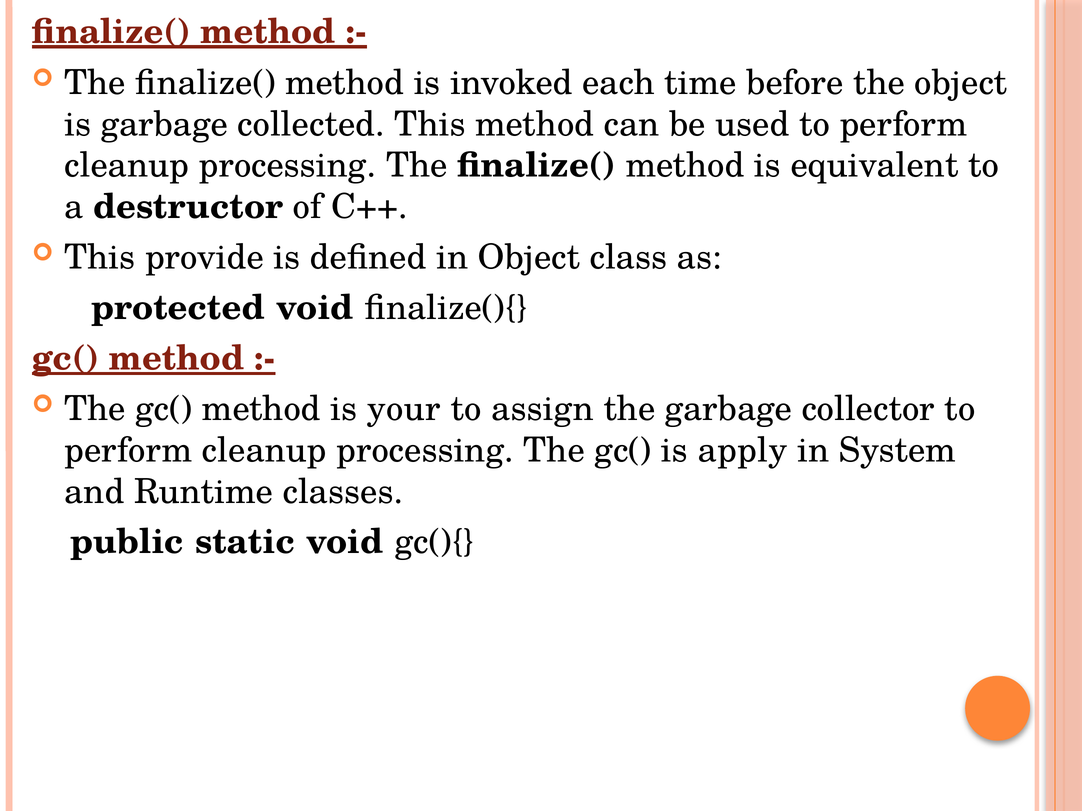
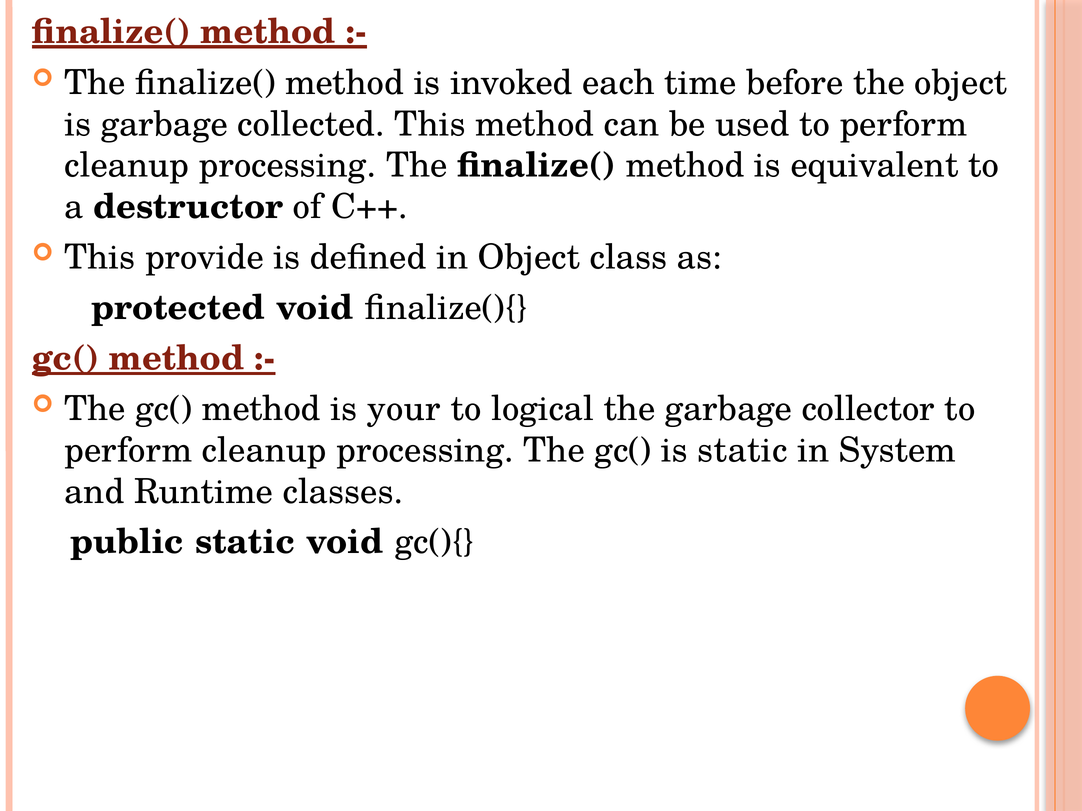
assign: assign -> logical
is apply: apply -> static
